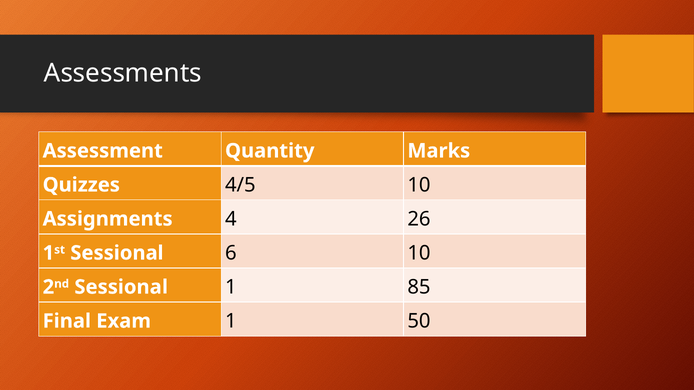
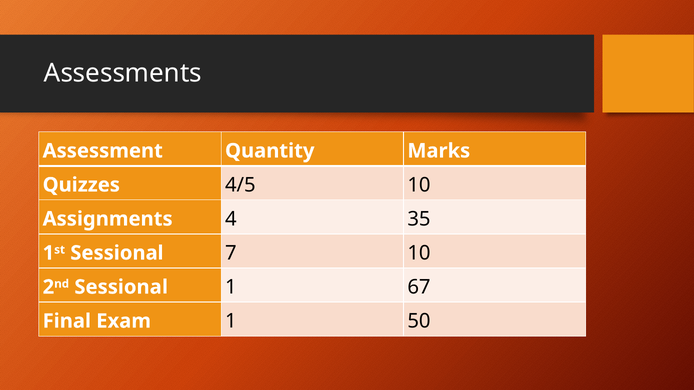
26: 26 -> 35
6: 6 -> 7
85: 85 -> 67
